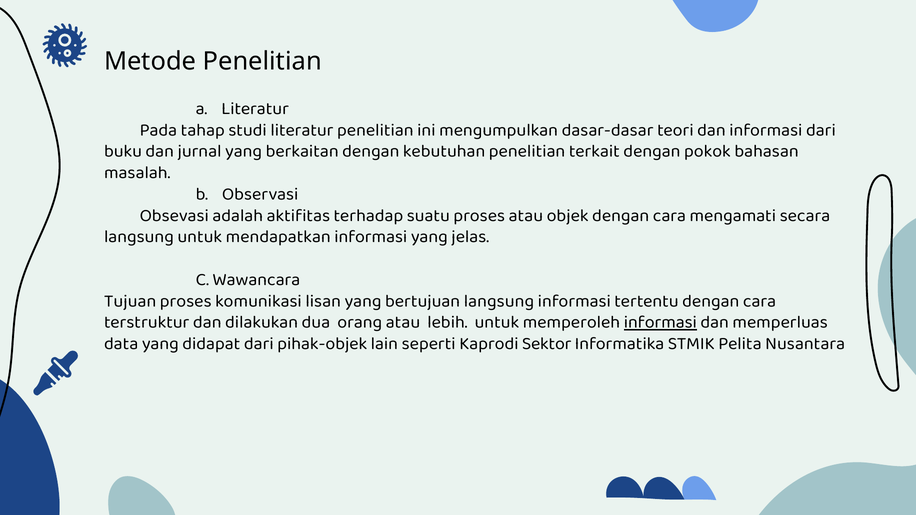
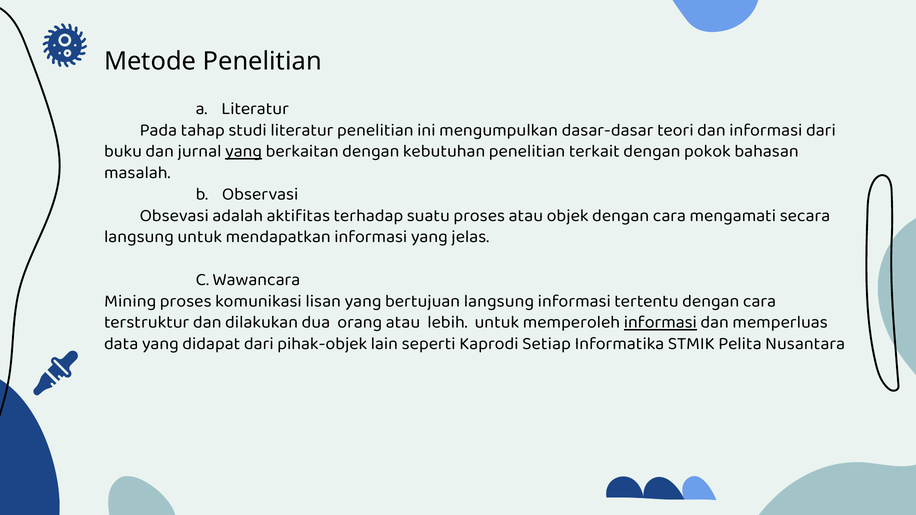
yang at (244, 151) underline: none -> present
Tujuan: Tujuan -> Mining
Sektor: Sektor -> Setiap
